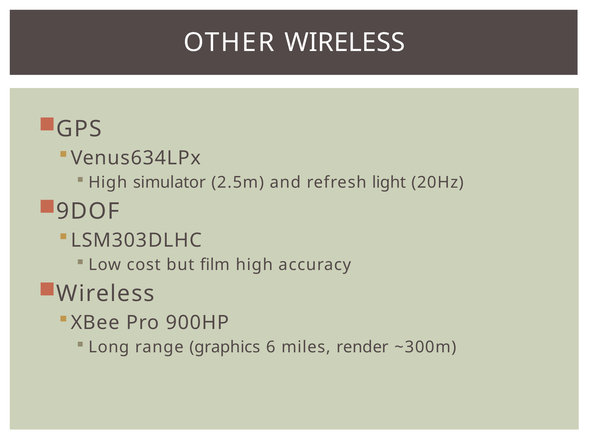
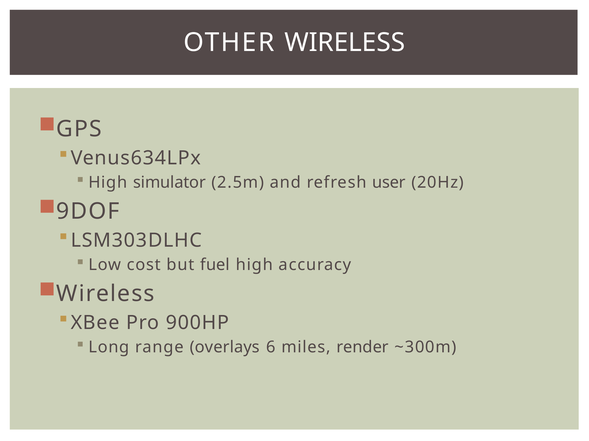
light: light -> user
film: film -> fuel
graphics: graphics -> overlays
